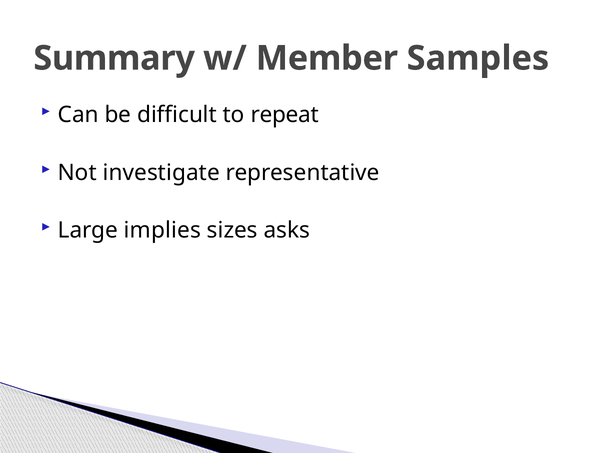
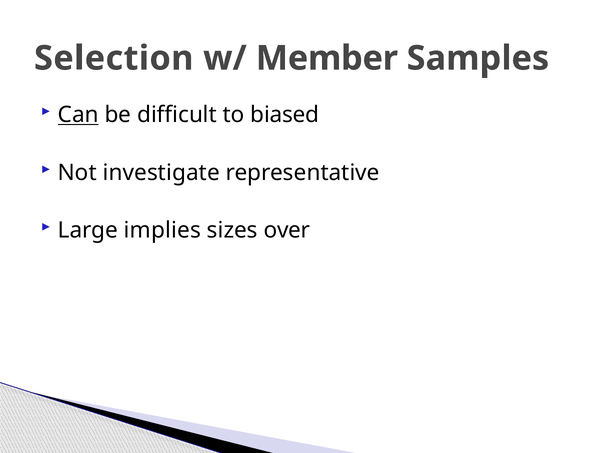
Summary: Summary -> Selection
Can underline: none -> present
repeat: repeat -> biased
asks: asks -> over
